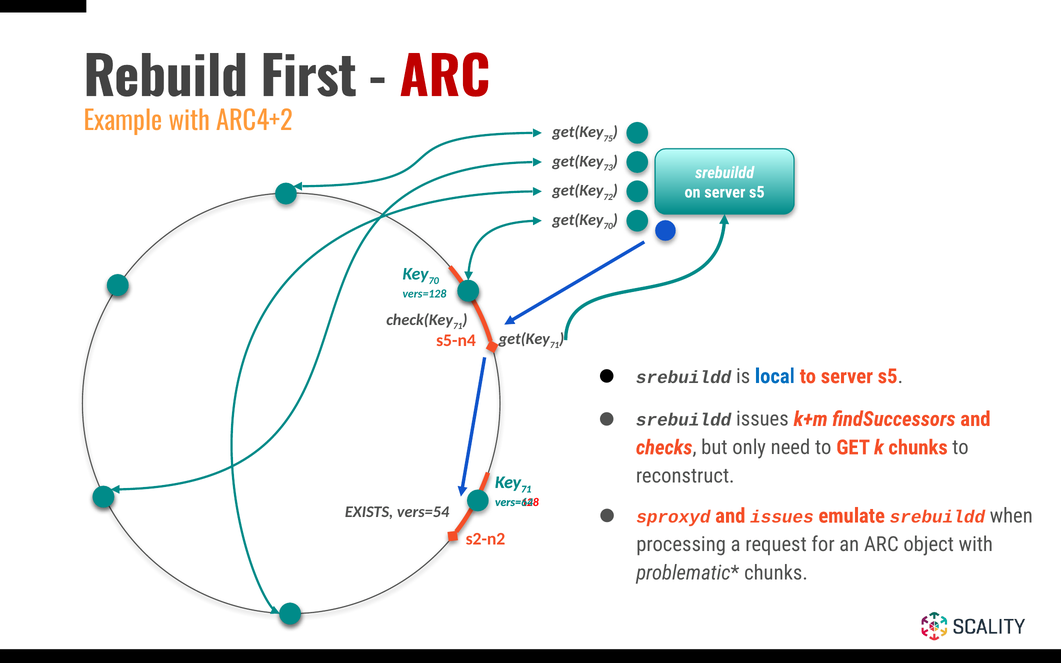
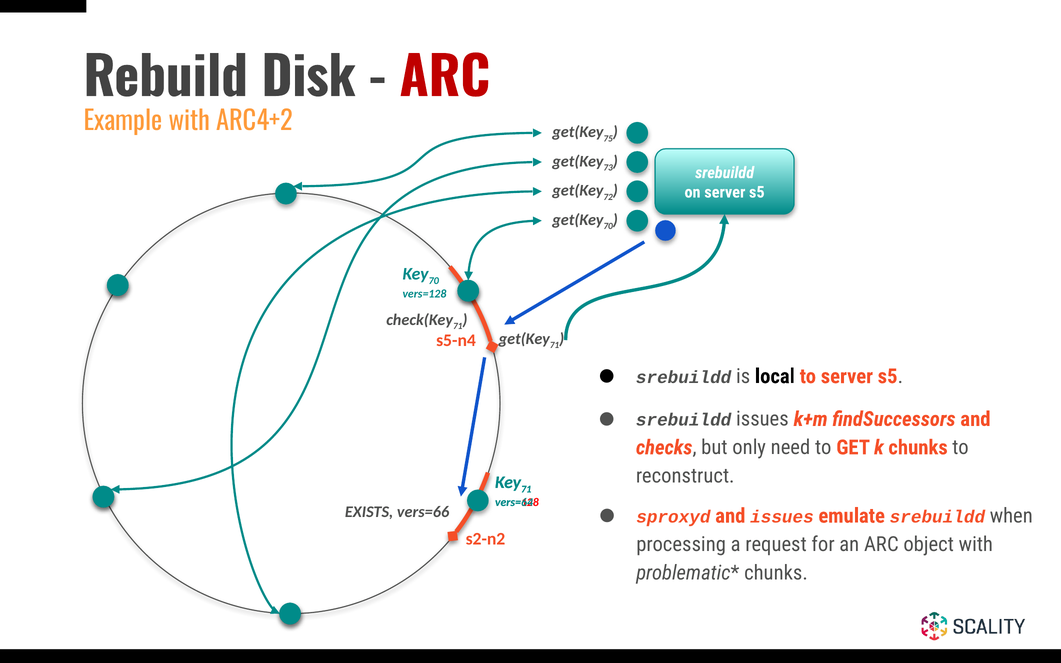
First: First -> Disk
local colour: blue -> black
vers=54: vers=54 -> vers=66
